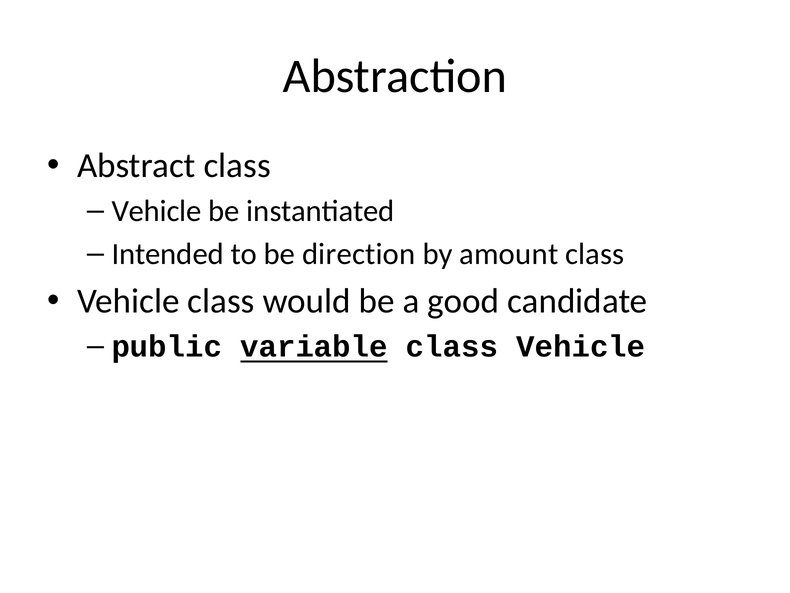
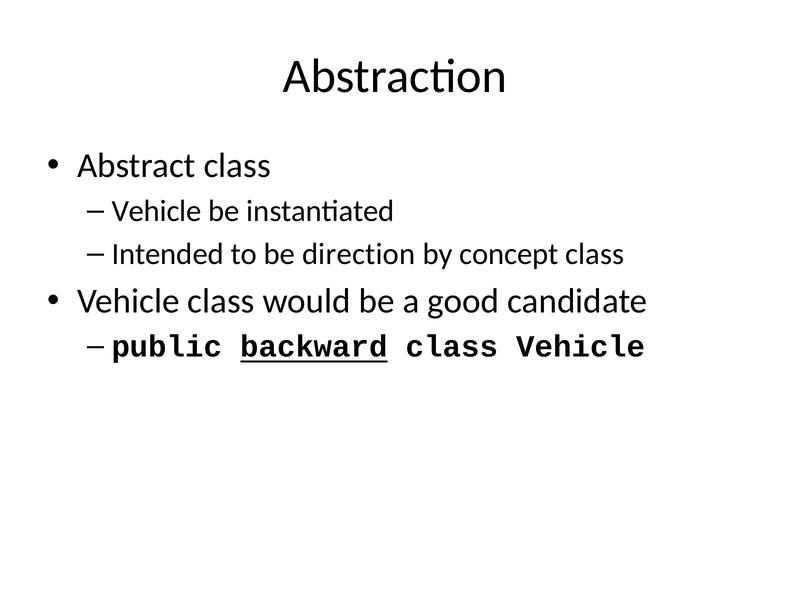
amount: amount -> concept
variable: variable -> backward
